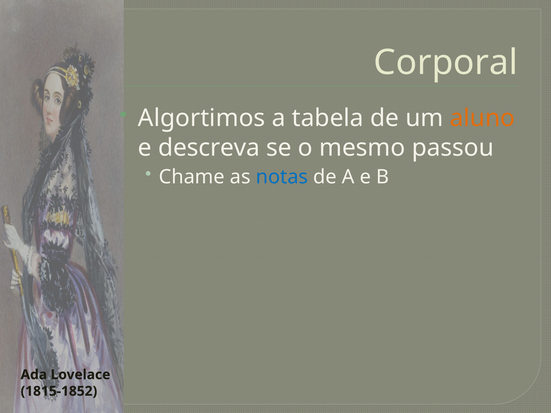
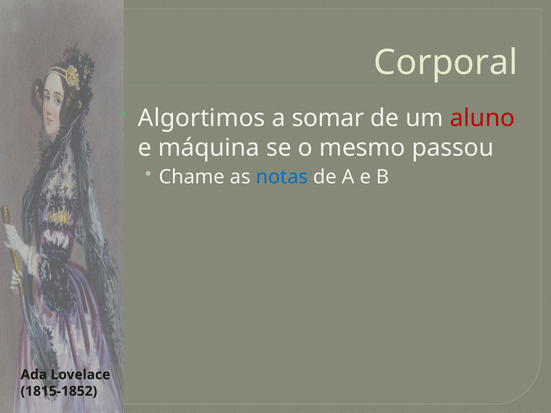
tabela: tabela -> somar
aluno colour: orange -> red
descreva: descreva -> máquina
